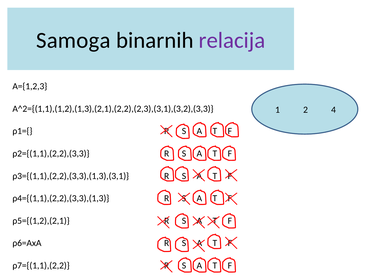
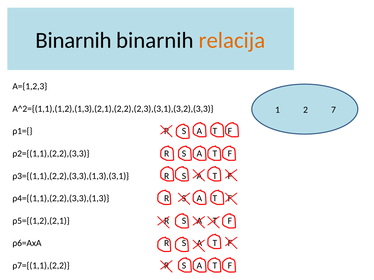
Samoga at (73, 41): Samoga -> Binarnih
relacija colour: purple -> orange
4: 4 -> 7
